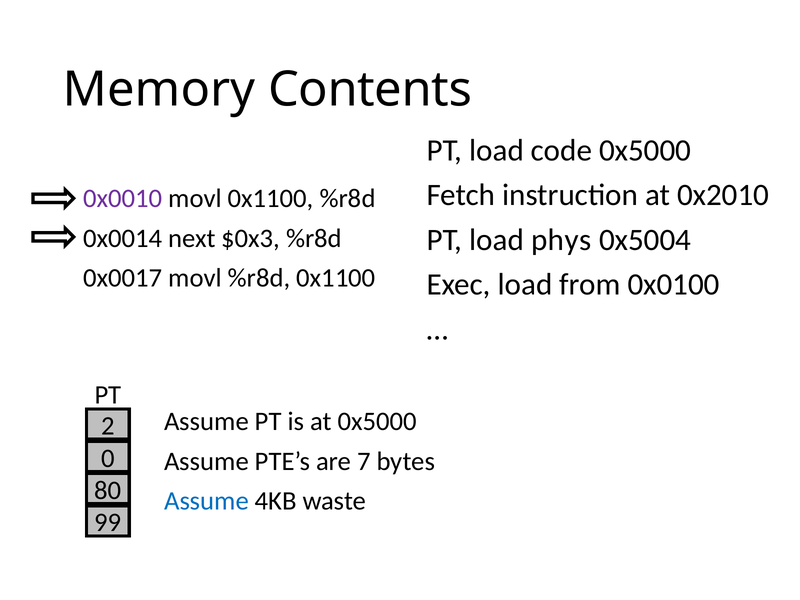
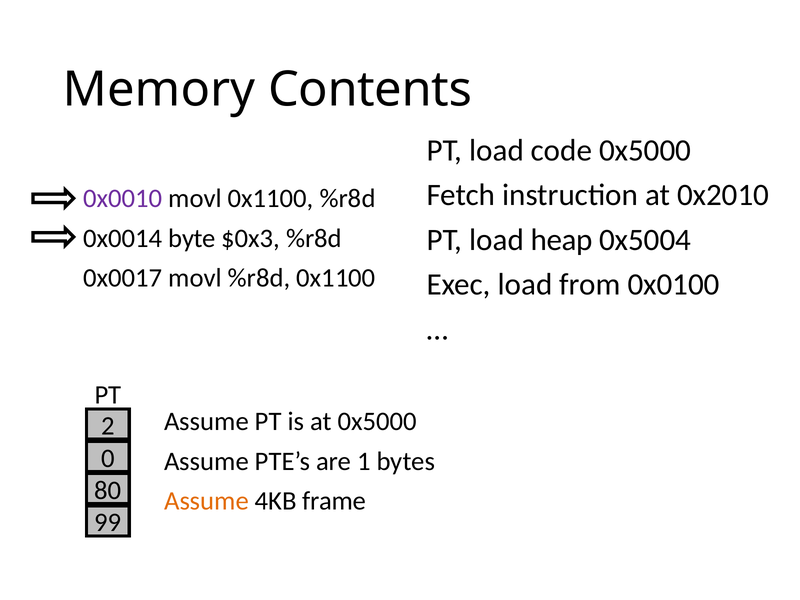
phys: phys -> heap
next: next -> byte
7: 7 -> 1
Assume at (207, 501) colour: blue -> orange
waste: waste -> frame
